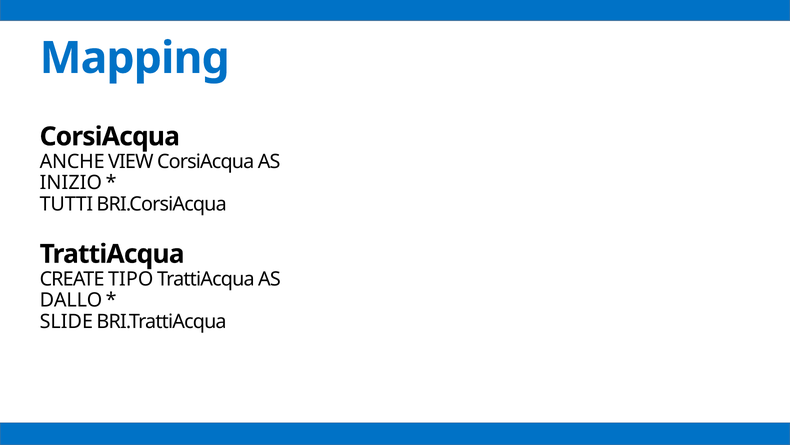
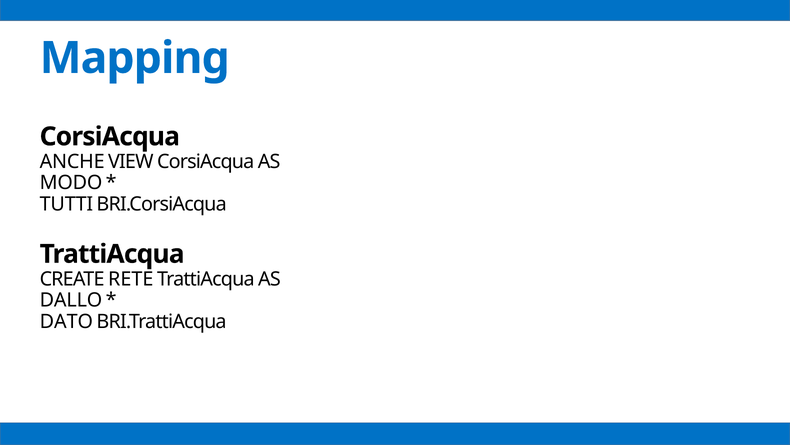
INIZIO: INIZIO -> MODO
TIPO: TIPO -> RETE
SLIDE: SLIDE -> DATO
